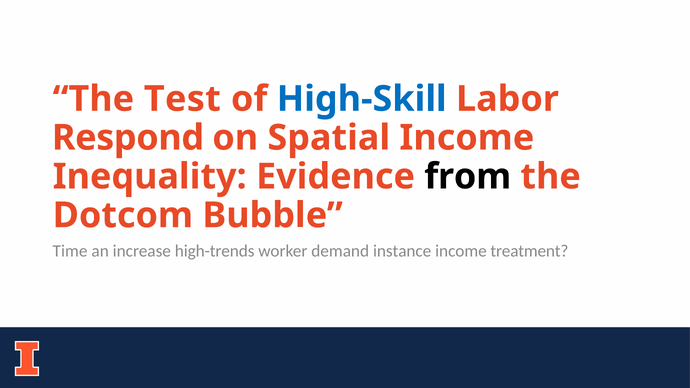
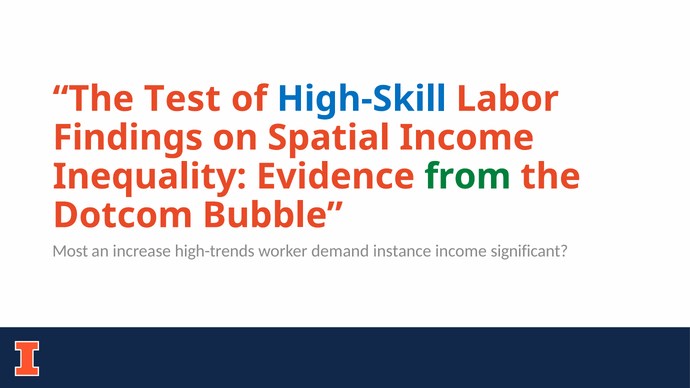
Respond: Respond -> Findings
from colour: black -> green
Time: Time -> Most
treatment: treatment -> significant
